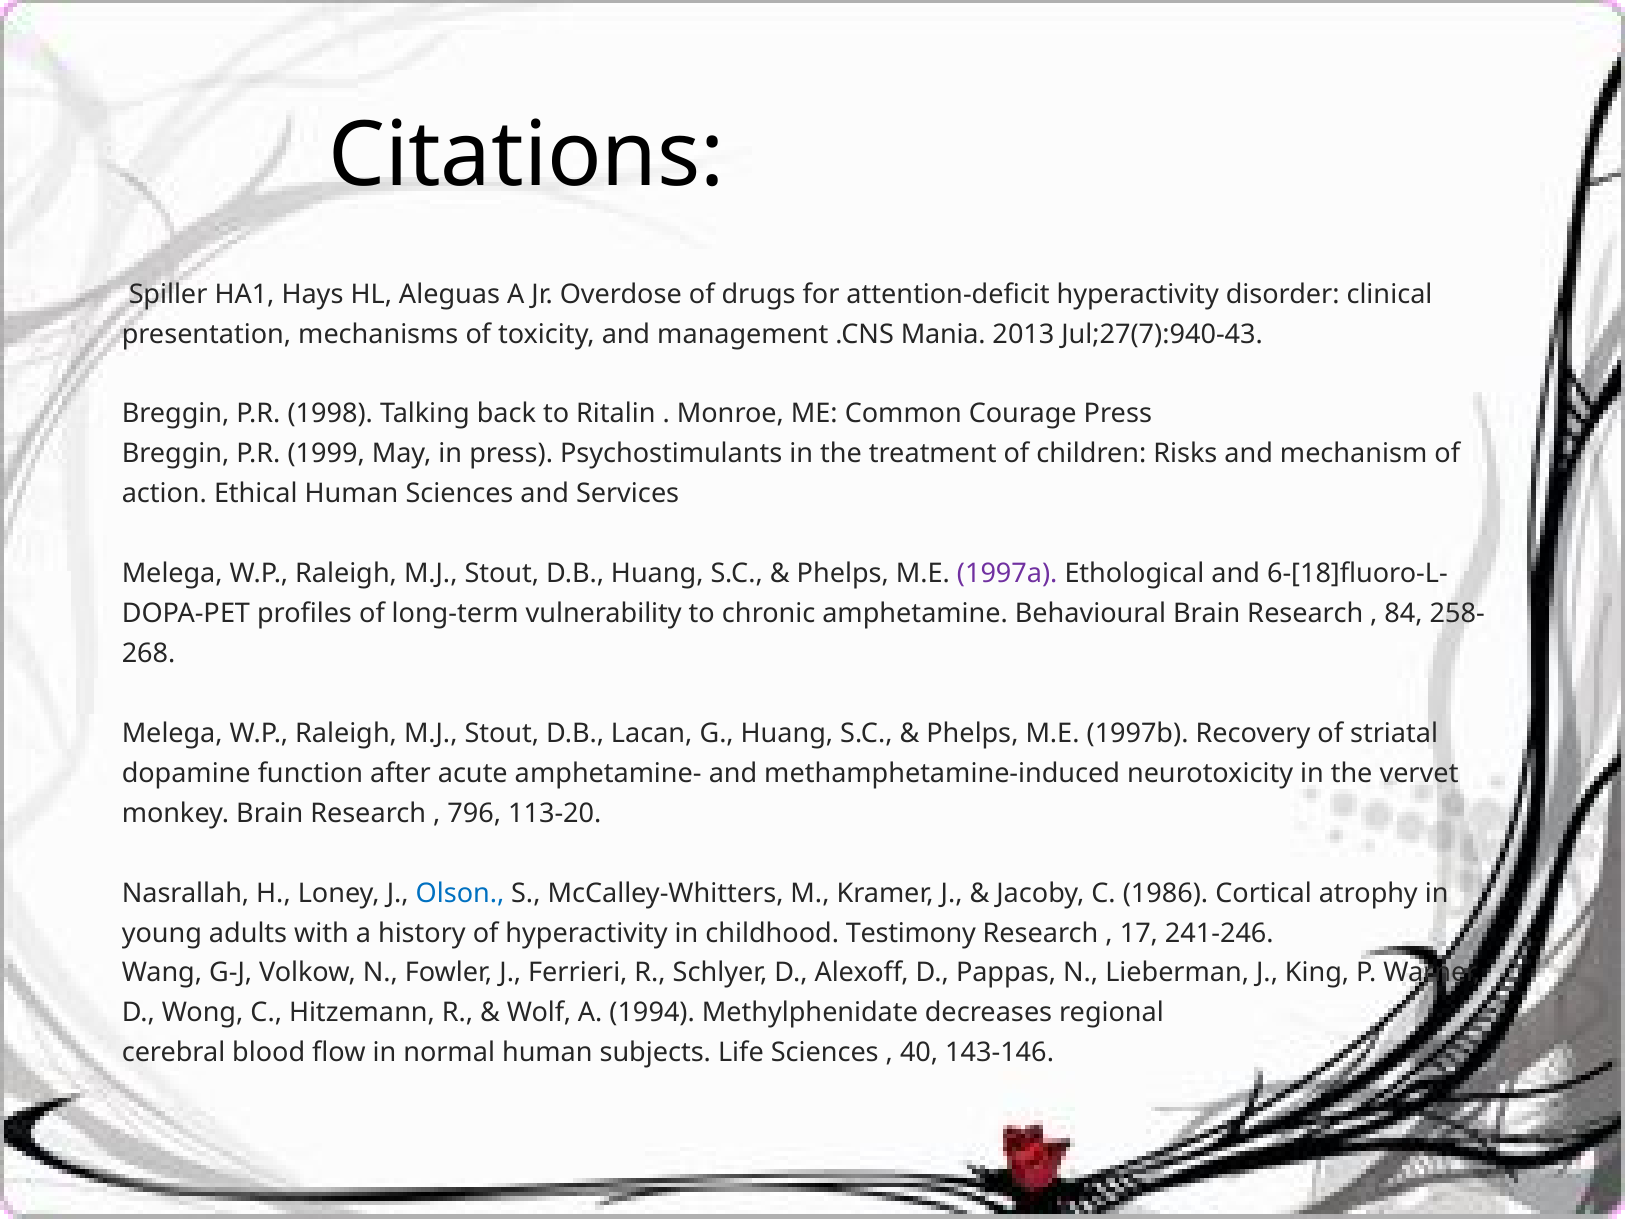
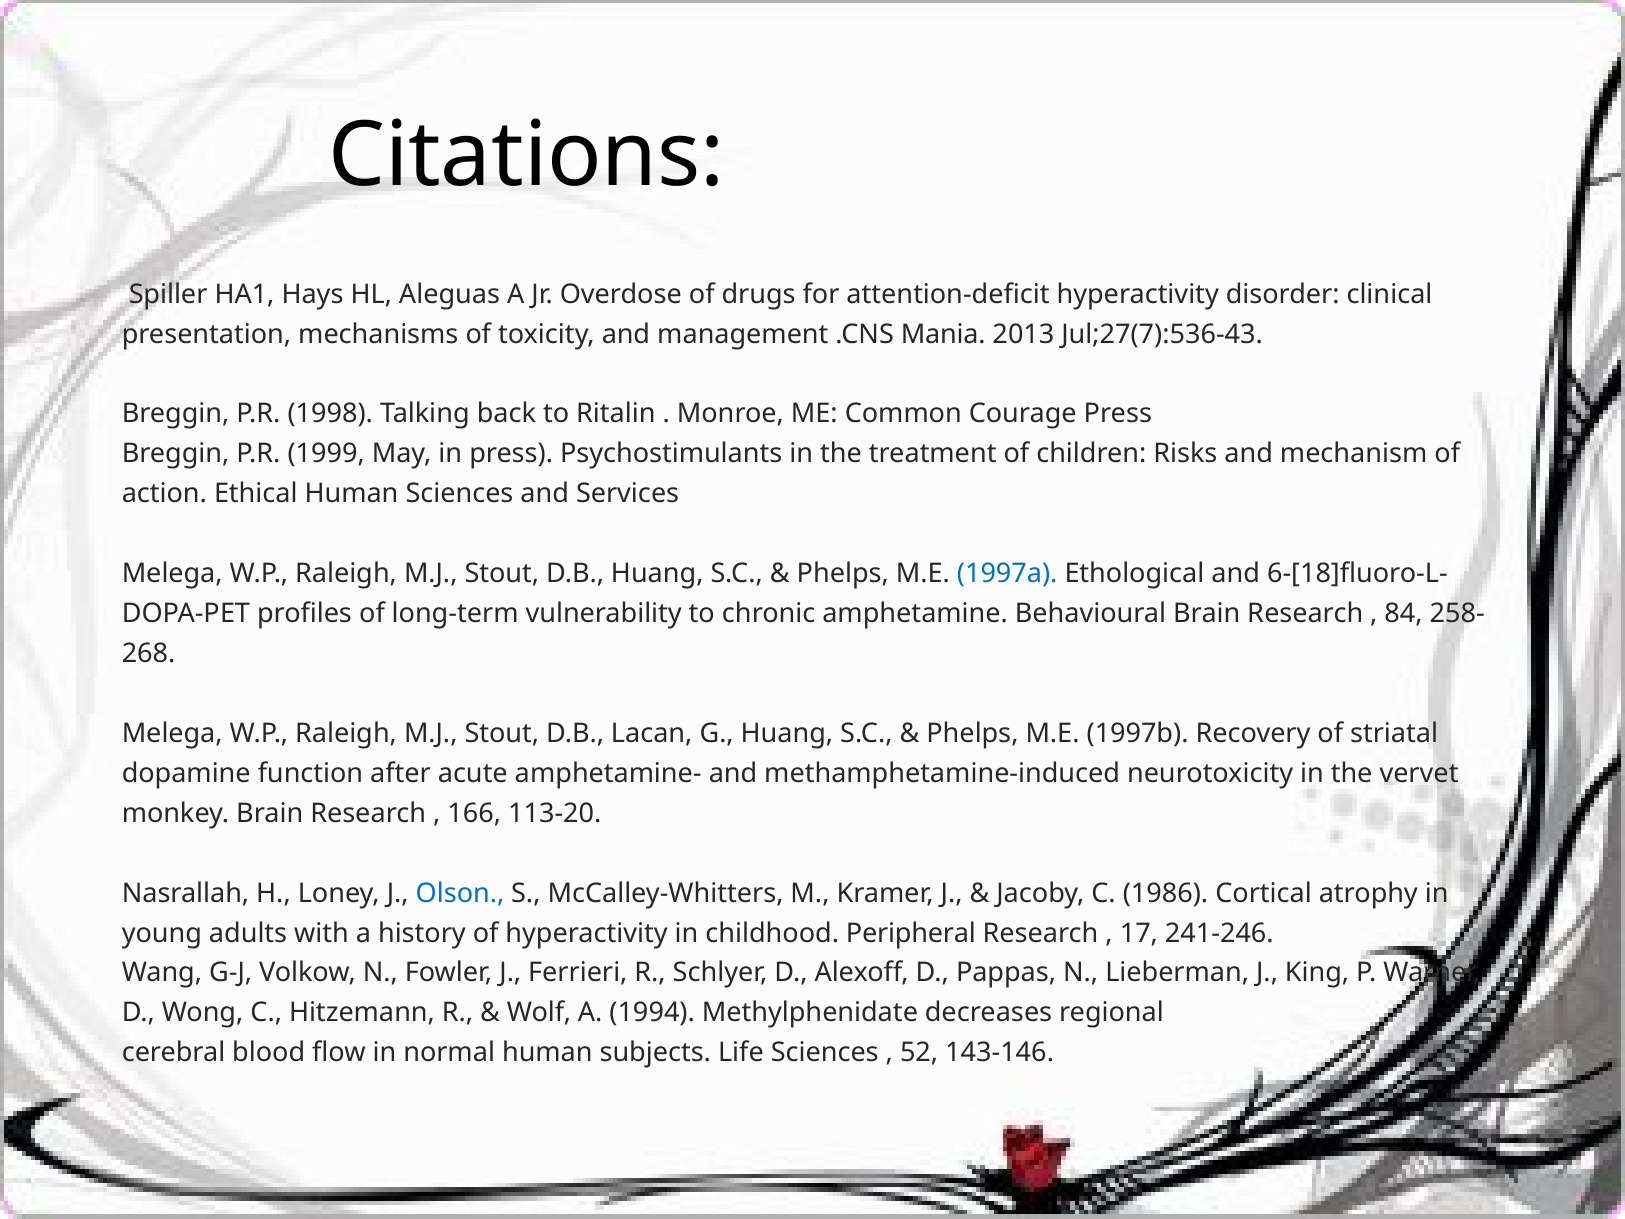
Jul;27(7):940-43: Jul;27(7):940-43 -> Jul;27(7):536-43
1997a colour: purple -> blue
796: 796 -> 166
Testimony: Testimony -> Peripheral
40: 40 -> 52
